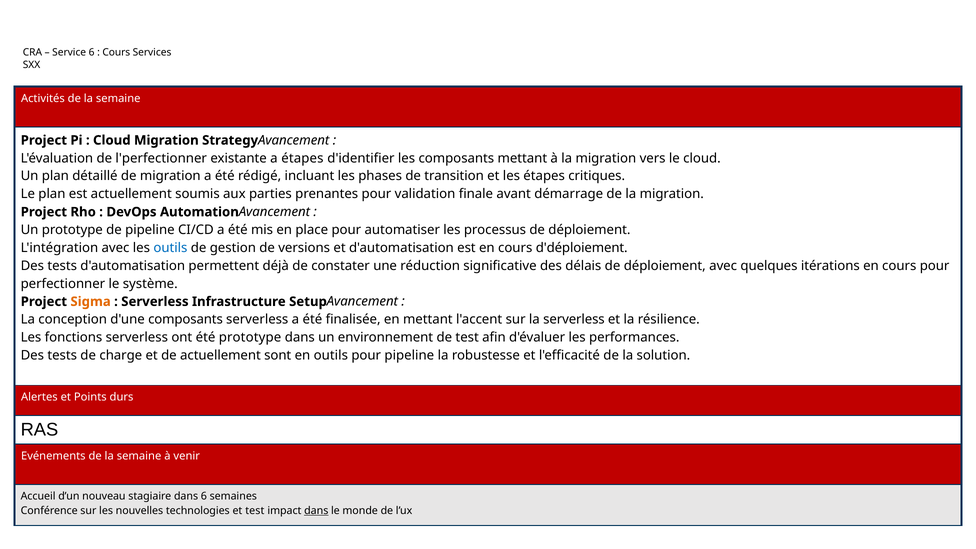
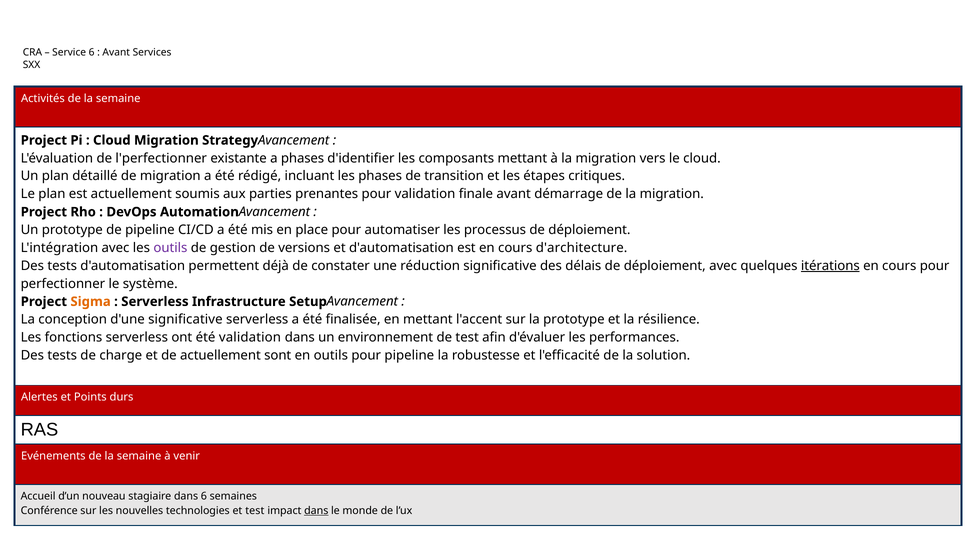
Cours at (116, 53): Cours -> Avant
a étapes: étapes -> phases
outils at (170, 248) colour: blue -> purple
d'déploiement: d'déploiement -> d'architecture
itérations underline: none -> present
d'une composants: composants -> significative
la serverless: serverless -> prototype
été prototype: prototype -> validation
